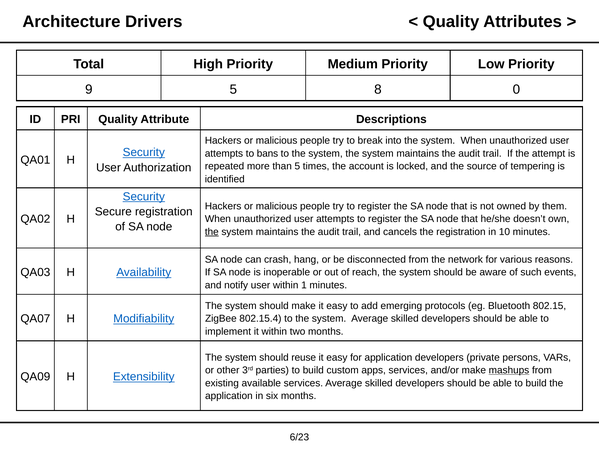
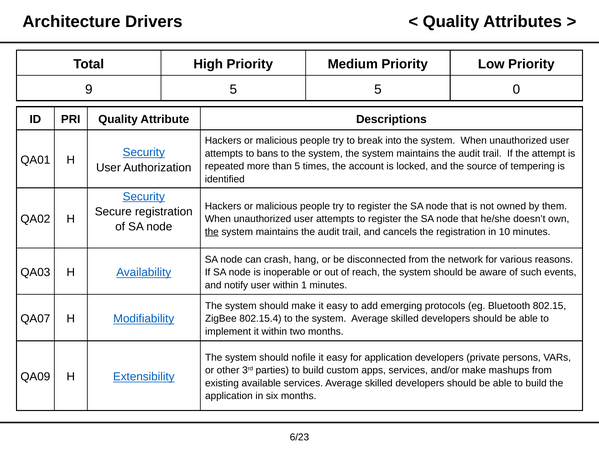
5 8: 8 -> 5
reuse: reuse -> nofile
mashups underline: present -> none
